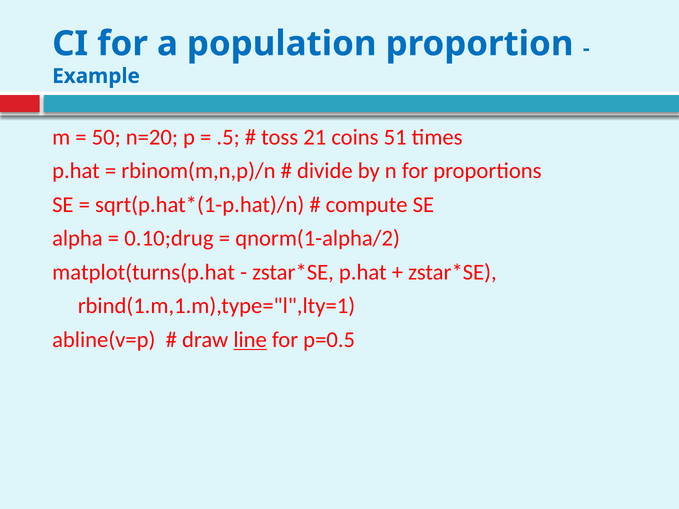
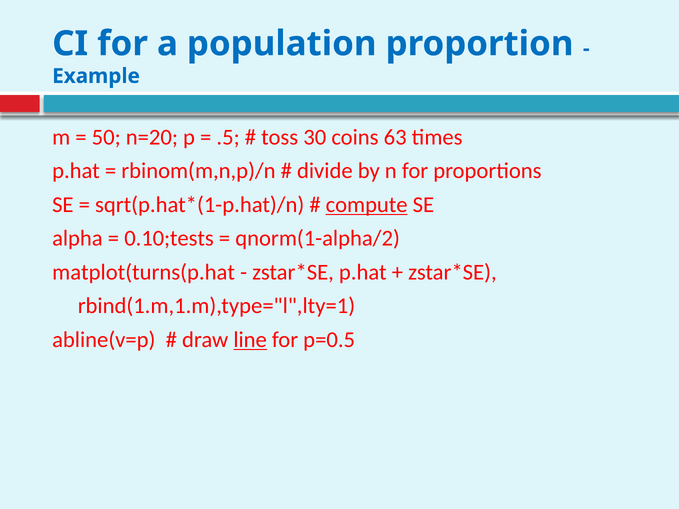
21: 21 -> 30
51: 51 -> 63
compute underline: none -> present
0.10;drug: 0.10;drug -> 0.10;tests
